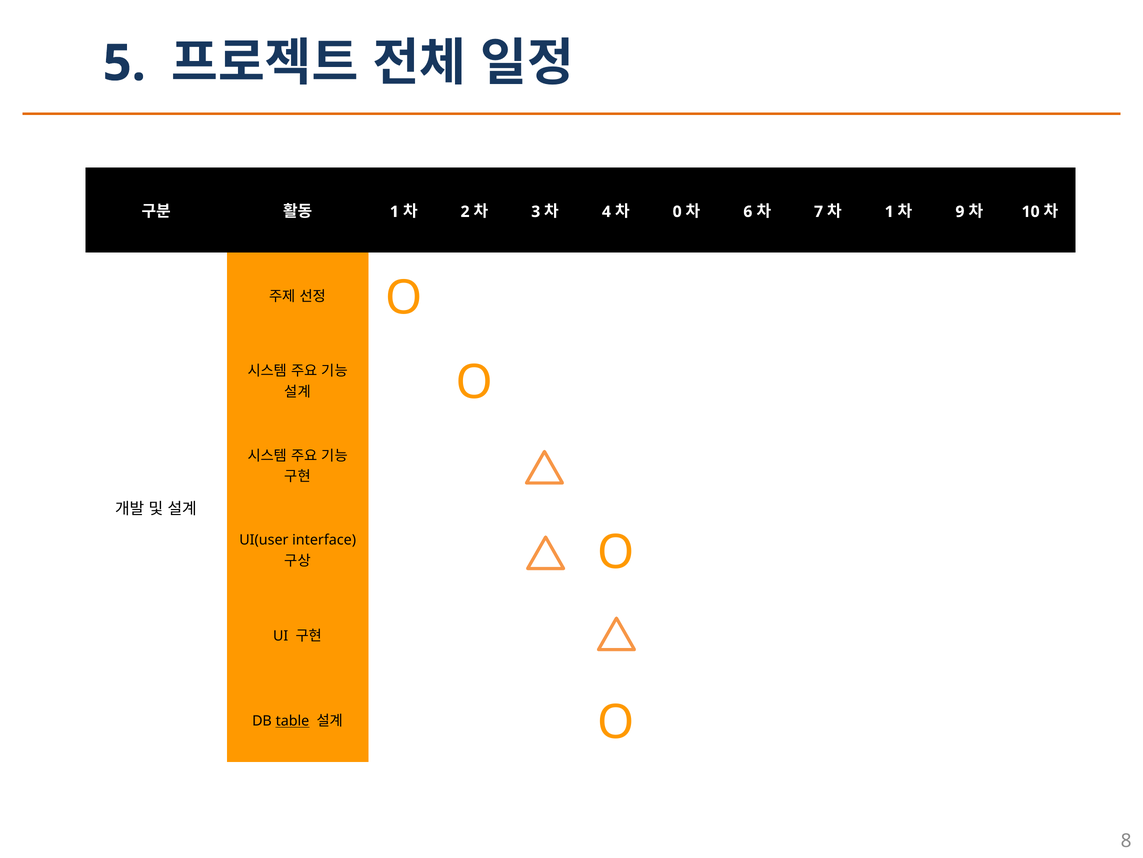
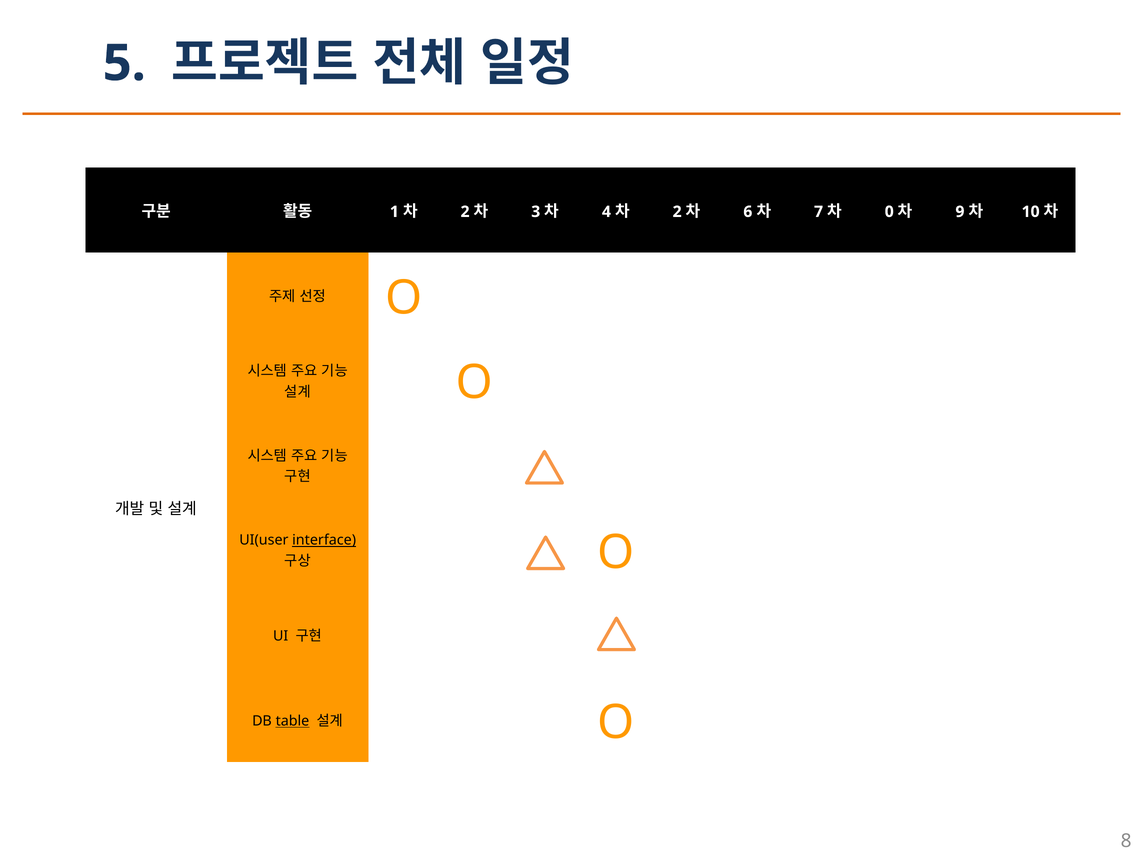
0 at (677, 212): 0 -> 2
1 at (889, 212): 1 -> 0
interface underline: none -> present
